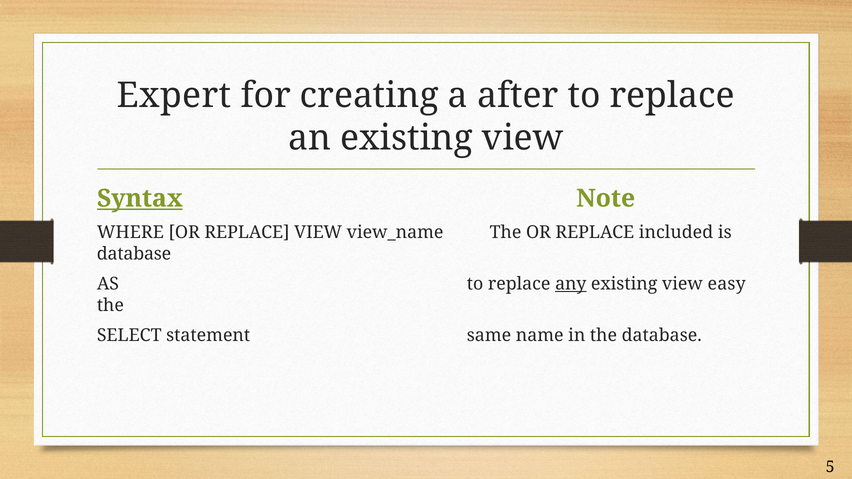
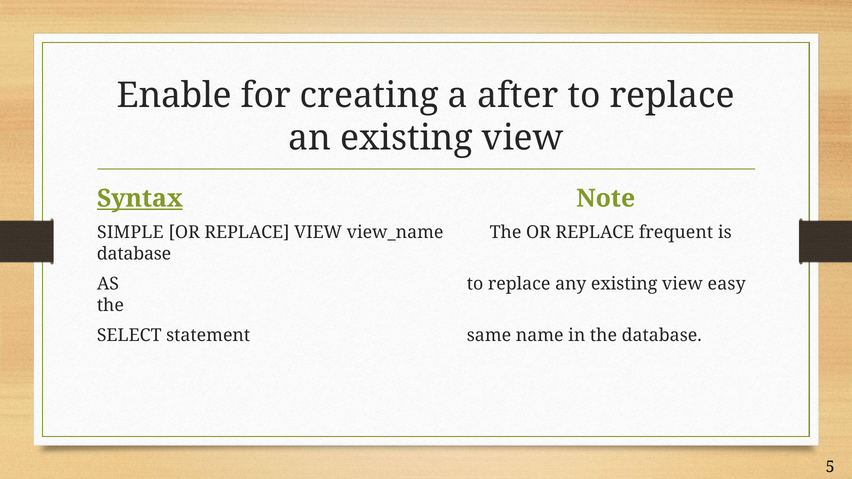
Expert: Expert -> Enable
WHERE: WHERE -> SIMPLE
included: included -> frequent
any underline: present -> none
